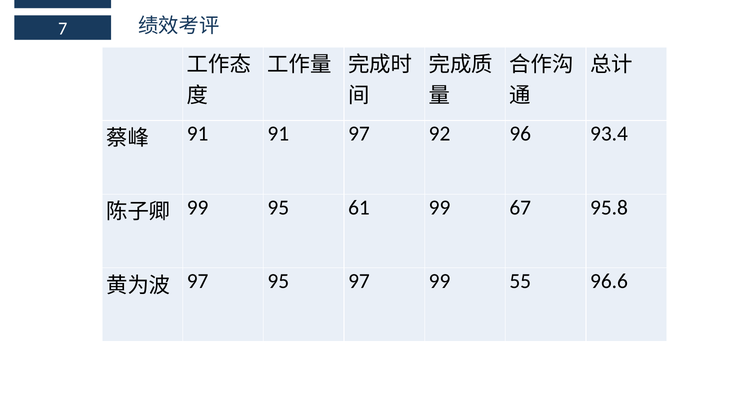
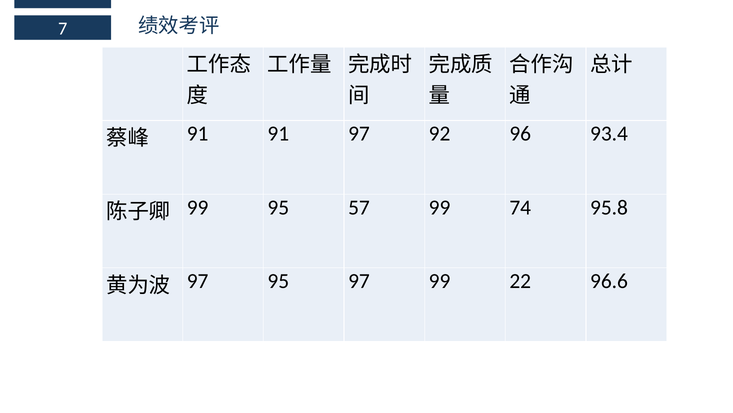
61: 61 -> 57
67: 67 -> 74
55: 55 -> 22
